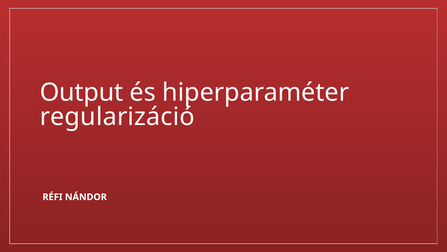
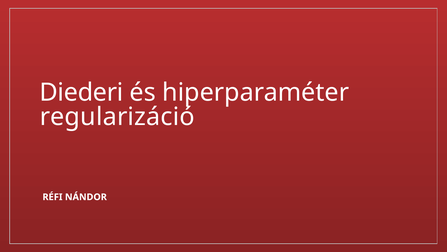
Output: Output -> Diederi
